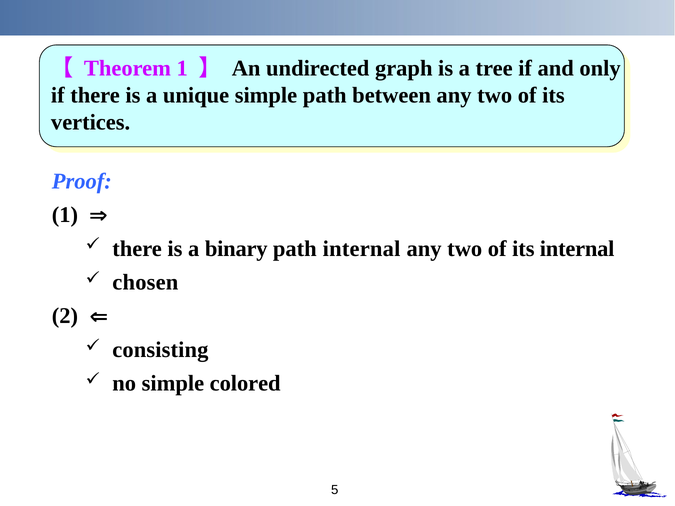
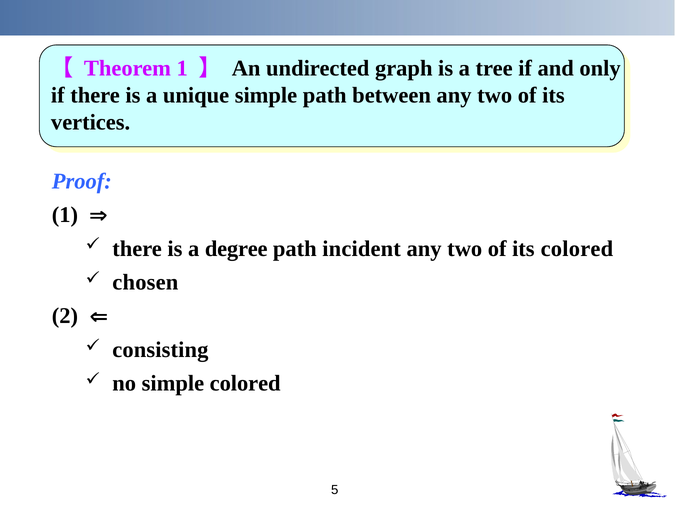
binary: binary -> degree
path internal: internal -> incident
its internal: internal -> colored
